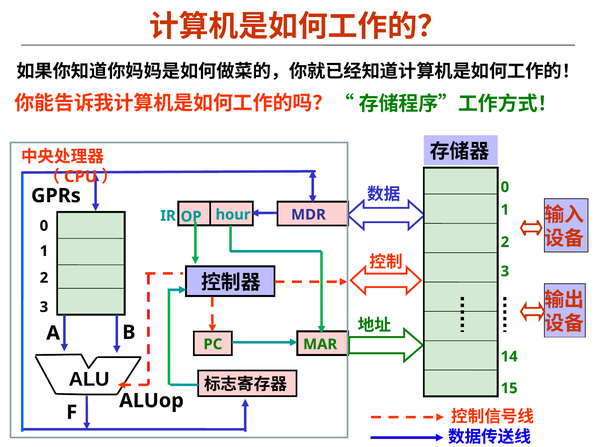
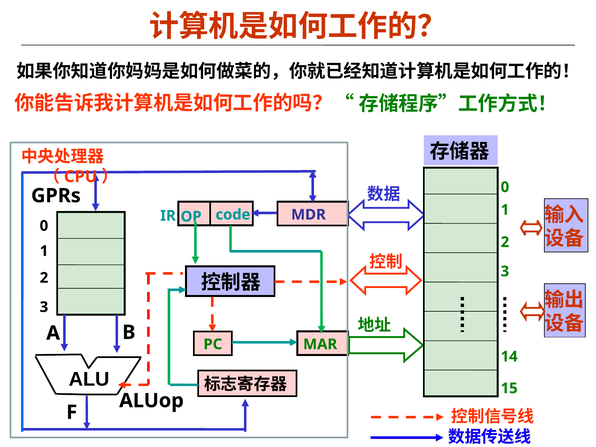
hour: hour -> code
